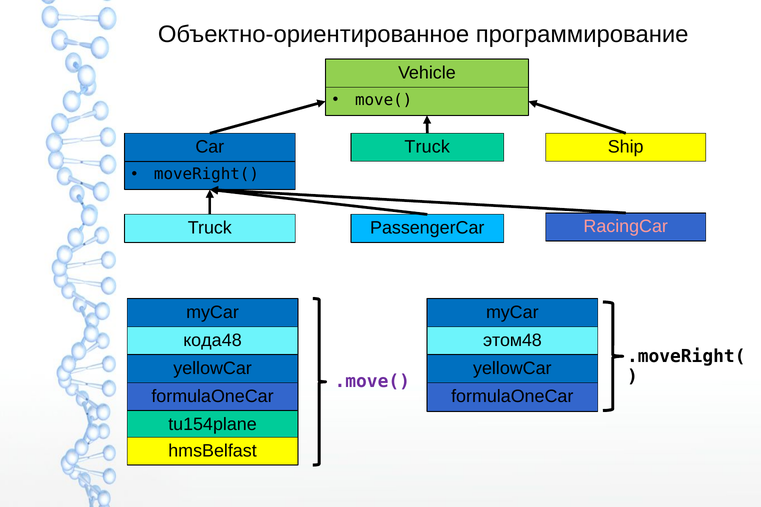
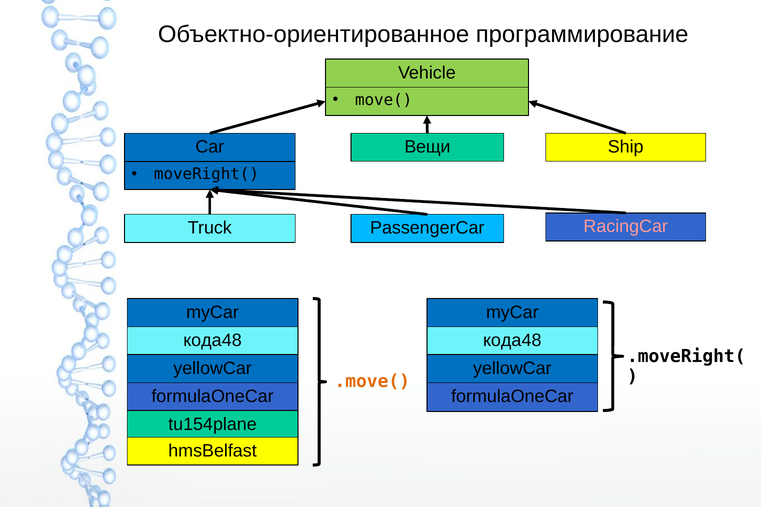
Truck at (427, 147): Truck -> Вещи
этом48 at (512, 341): этом48 -> кода48
.move( colour: purple -> orange
